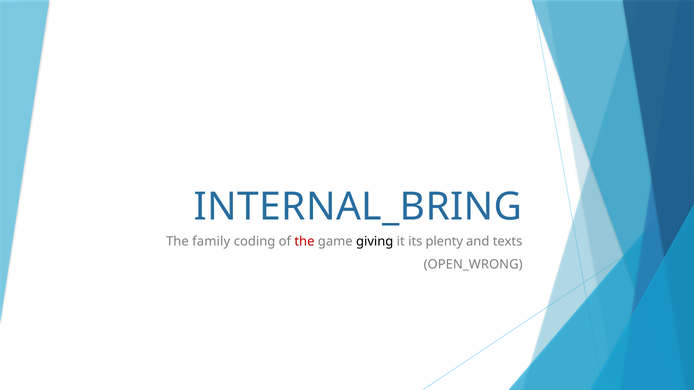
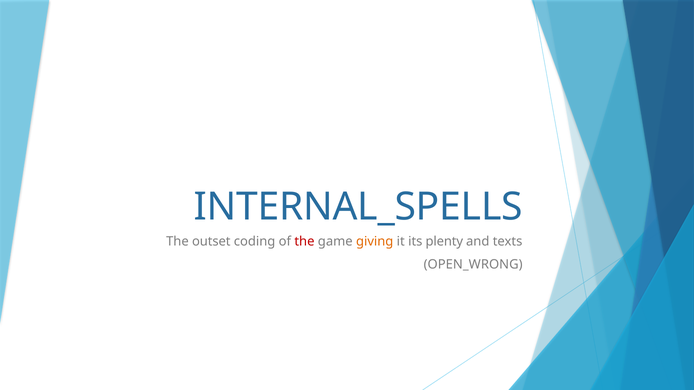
INTERNAL_BRING: INTERNAL_BRING -> INTERNAL_SPELLS
family: family -> outset
giving colour: black -> orange
